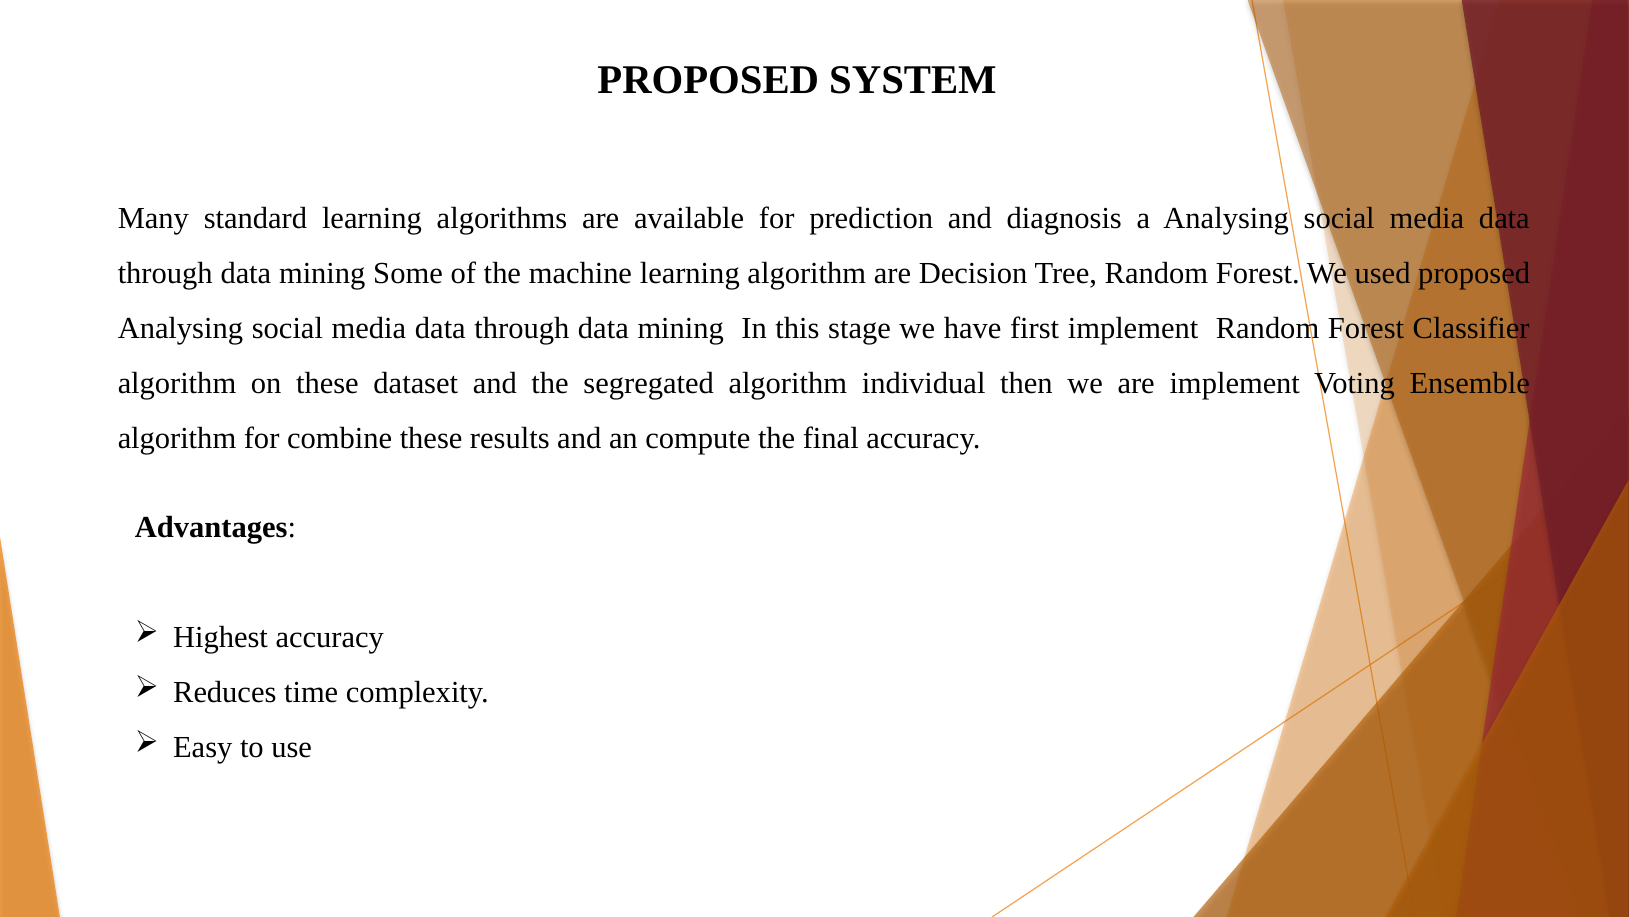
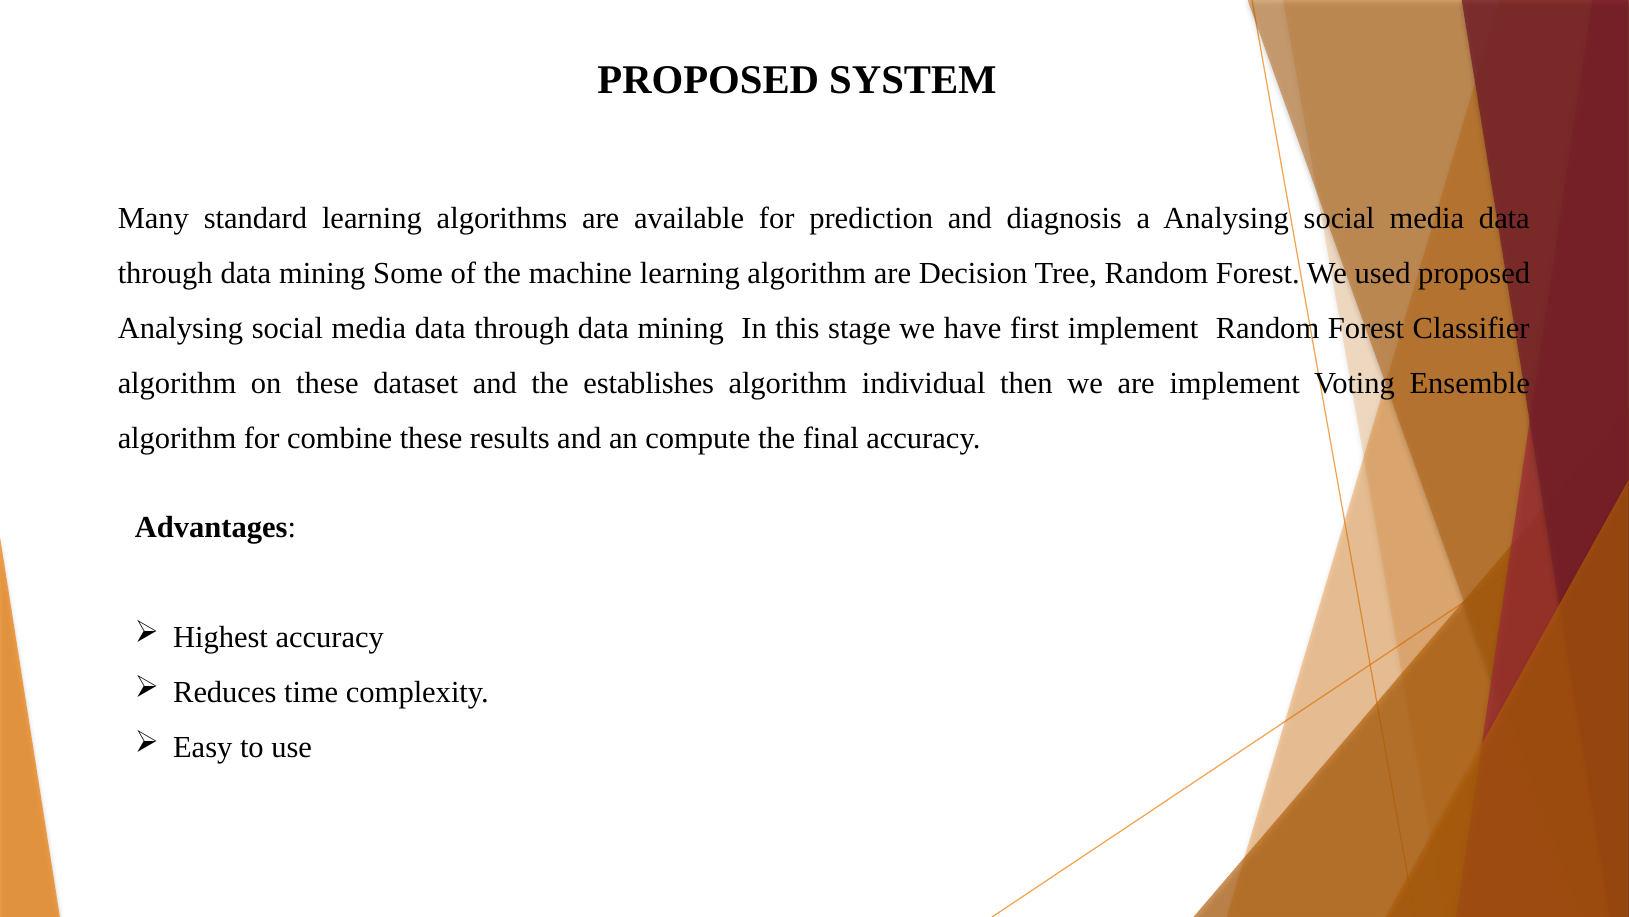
segregated: segregated -> establishes
